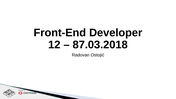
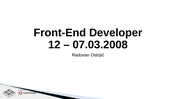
87.03.2018: 87.03.2018 -> 07.03.2008
